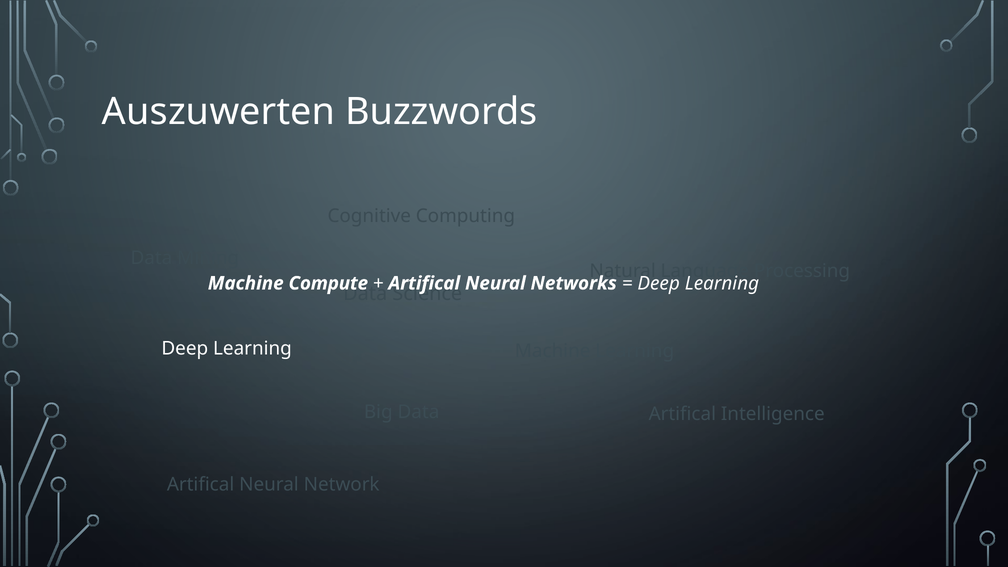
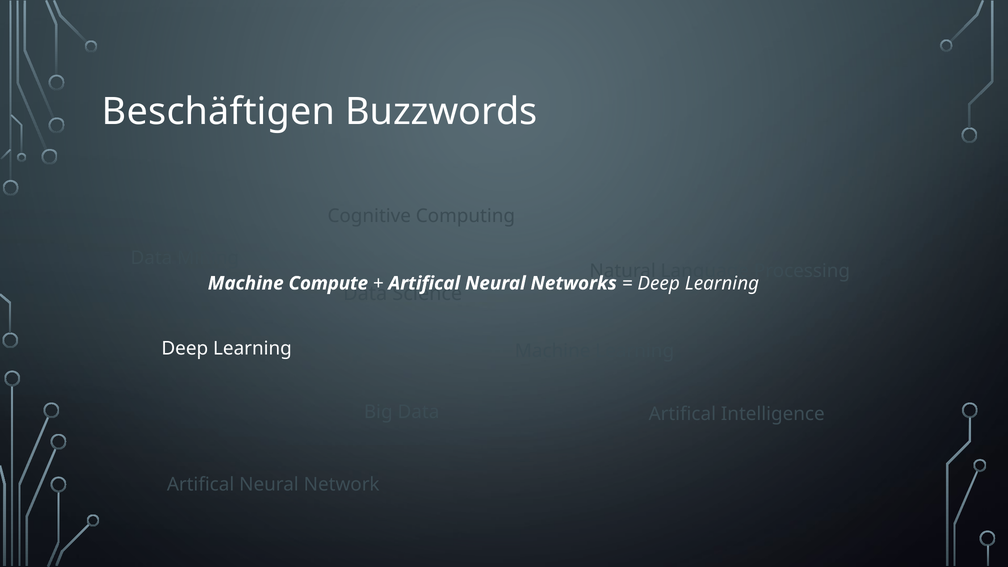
Auszuwerten: Auszuwerten -> Beschäftigen
